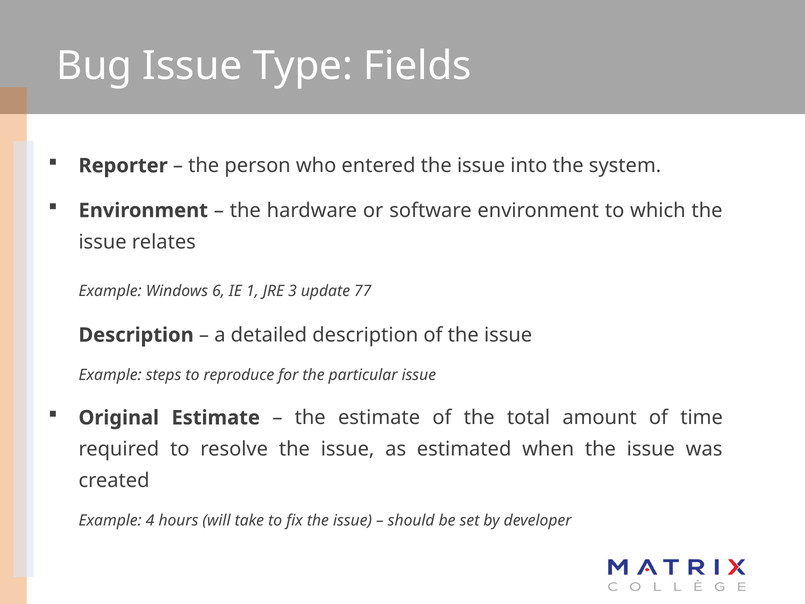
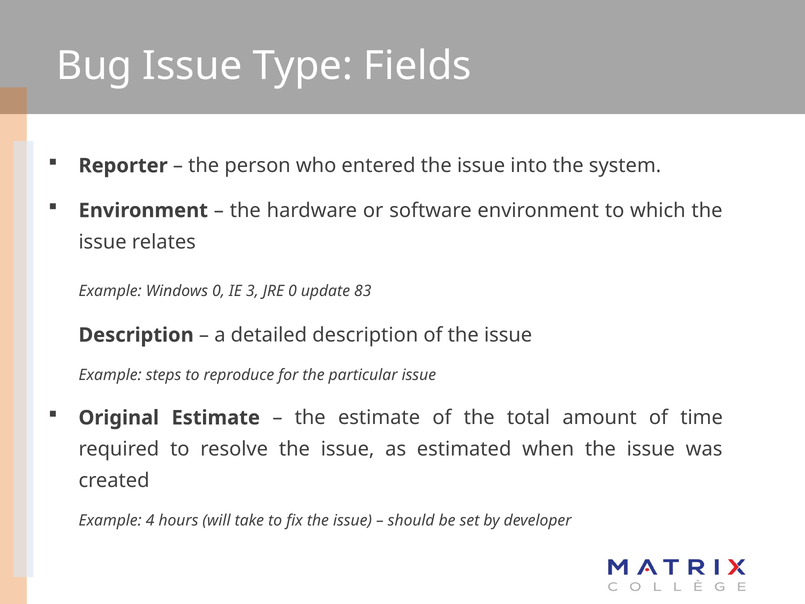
Windows 6: 6 -> 0
1: 1 -> 3
JRE 3: 3 -> 0
77: 77 -> 83
